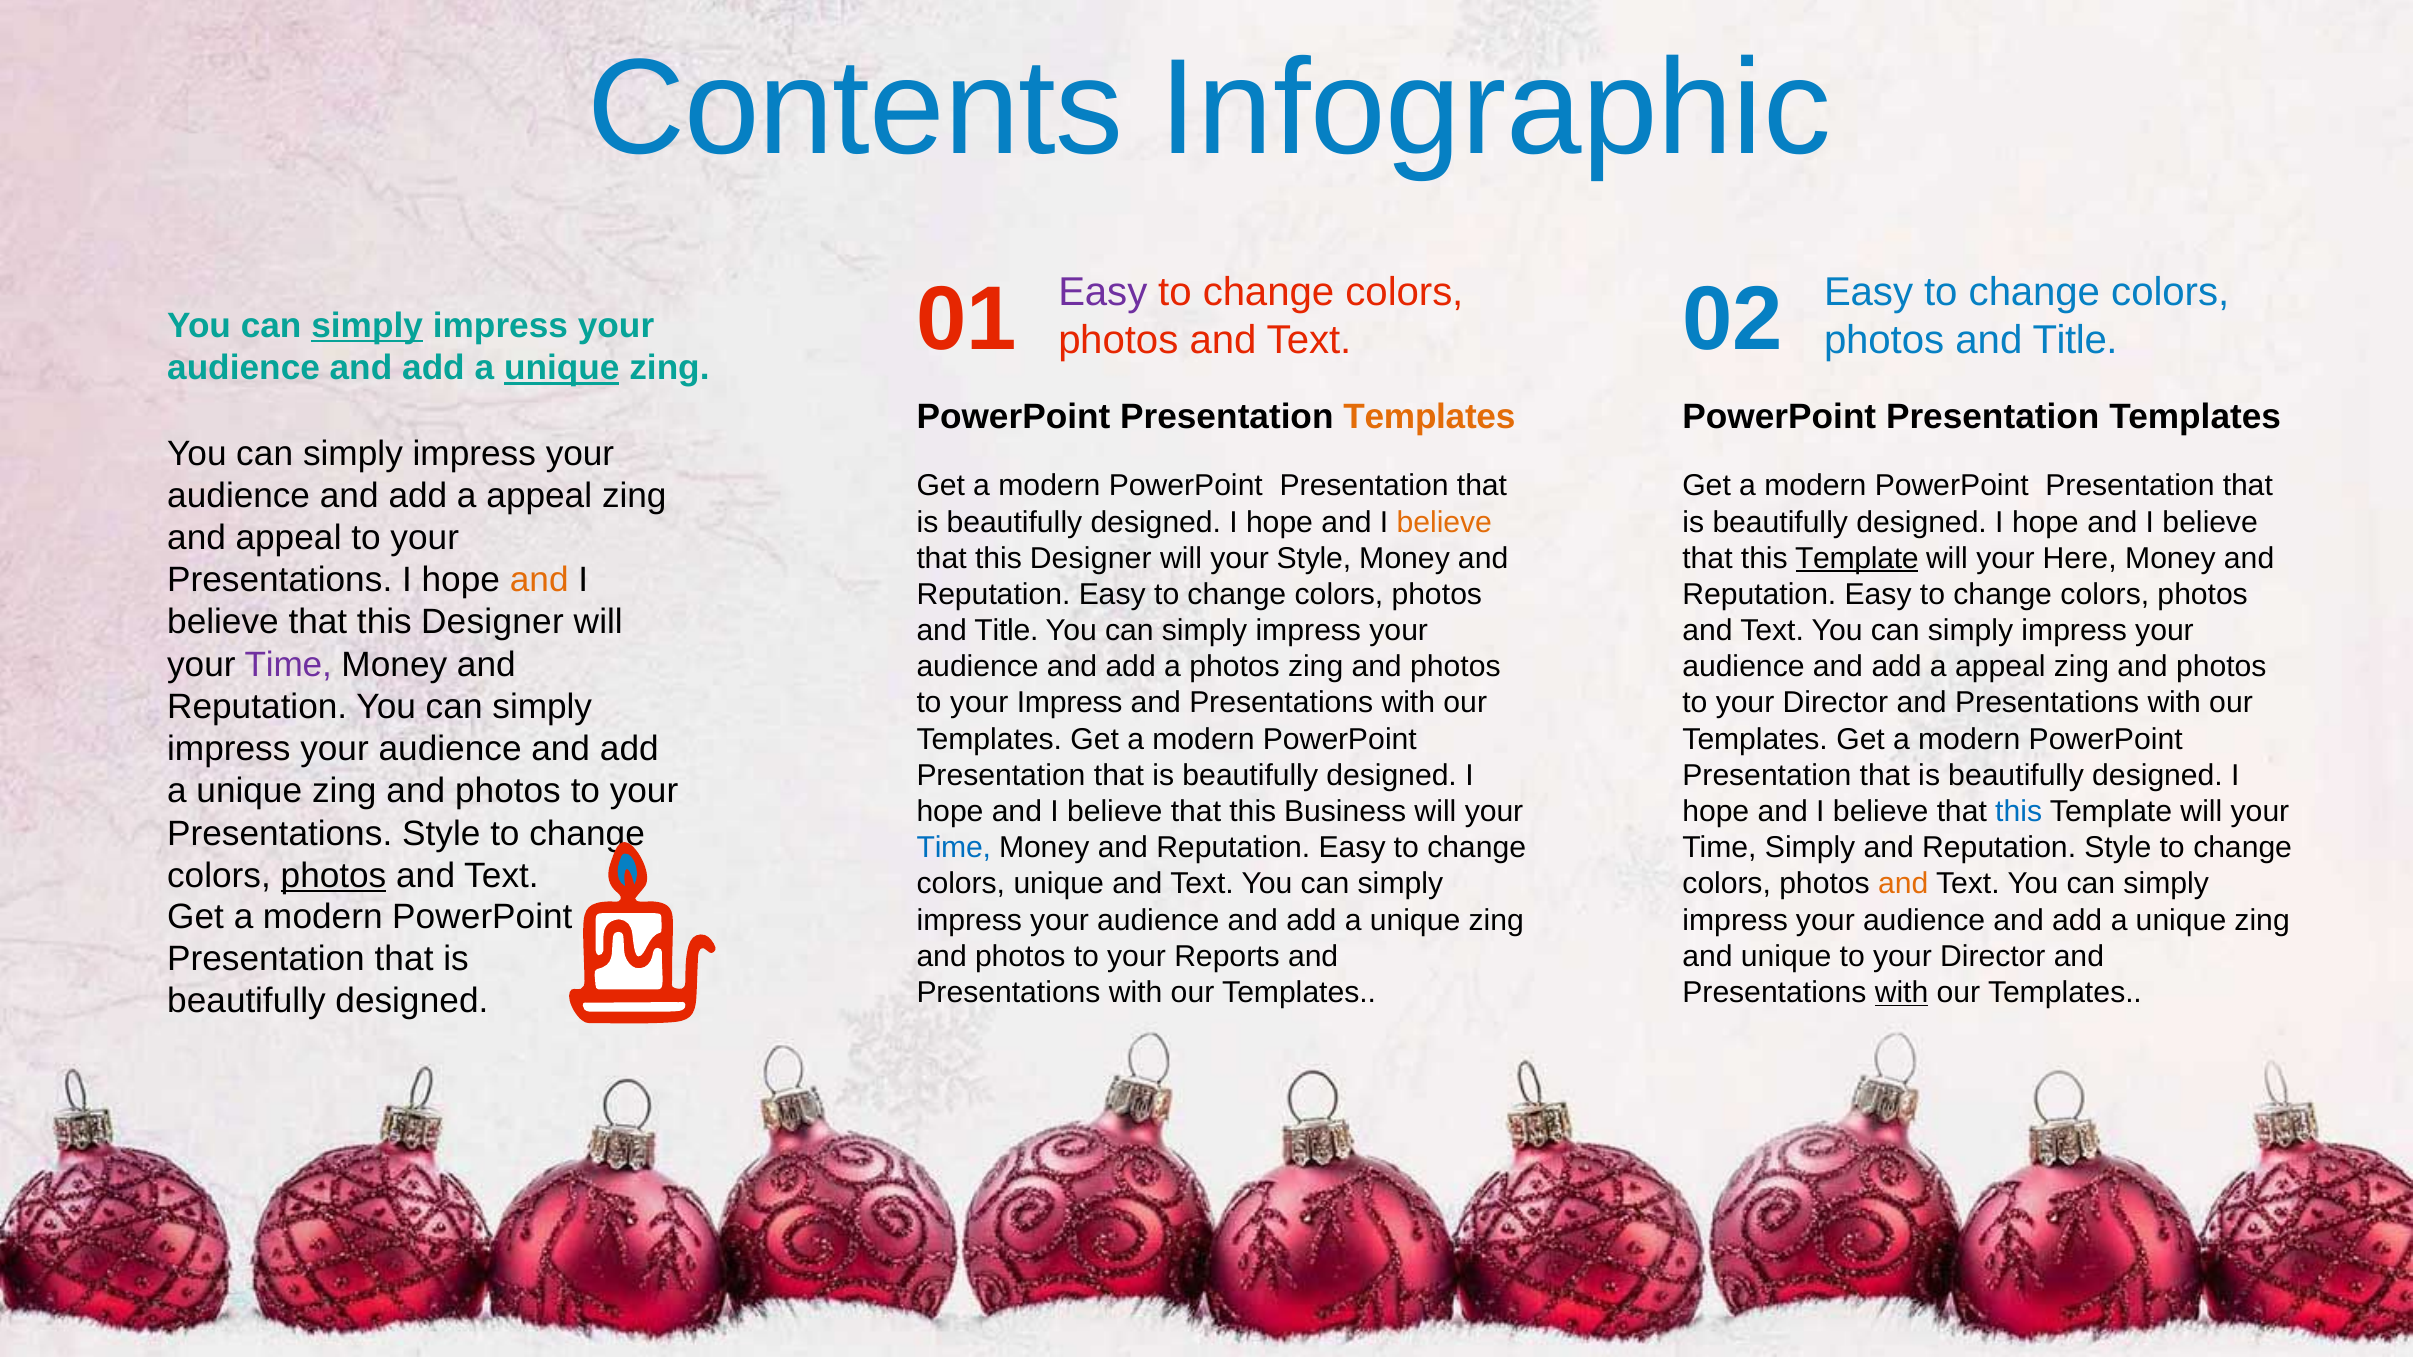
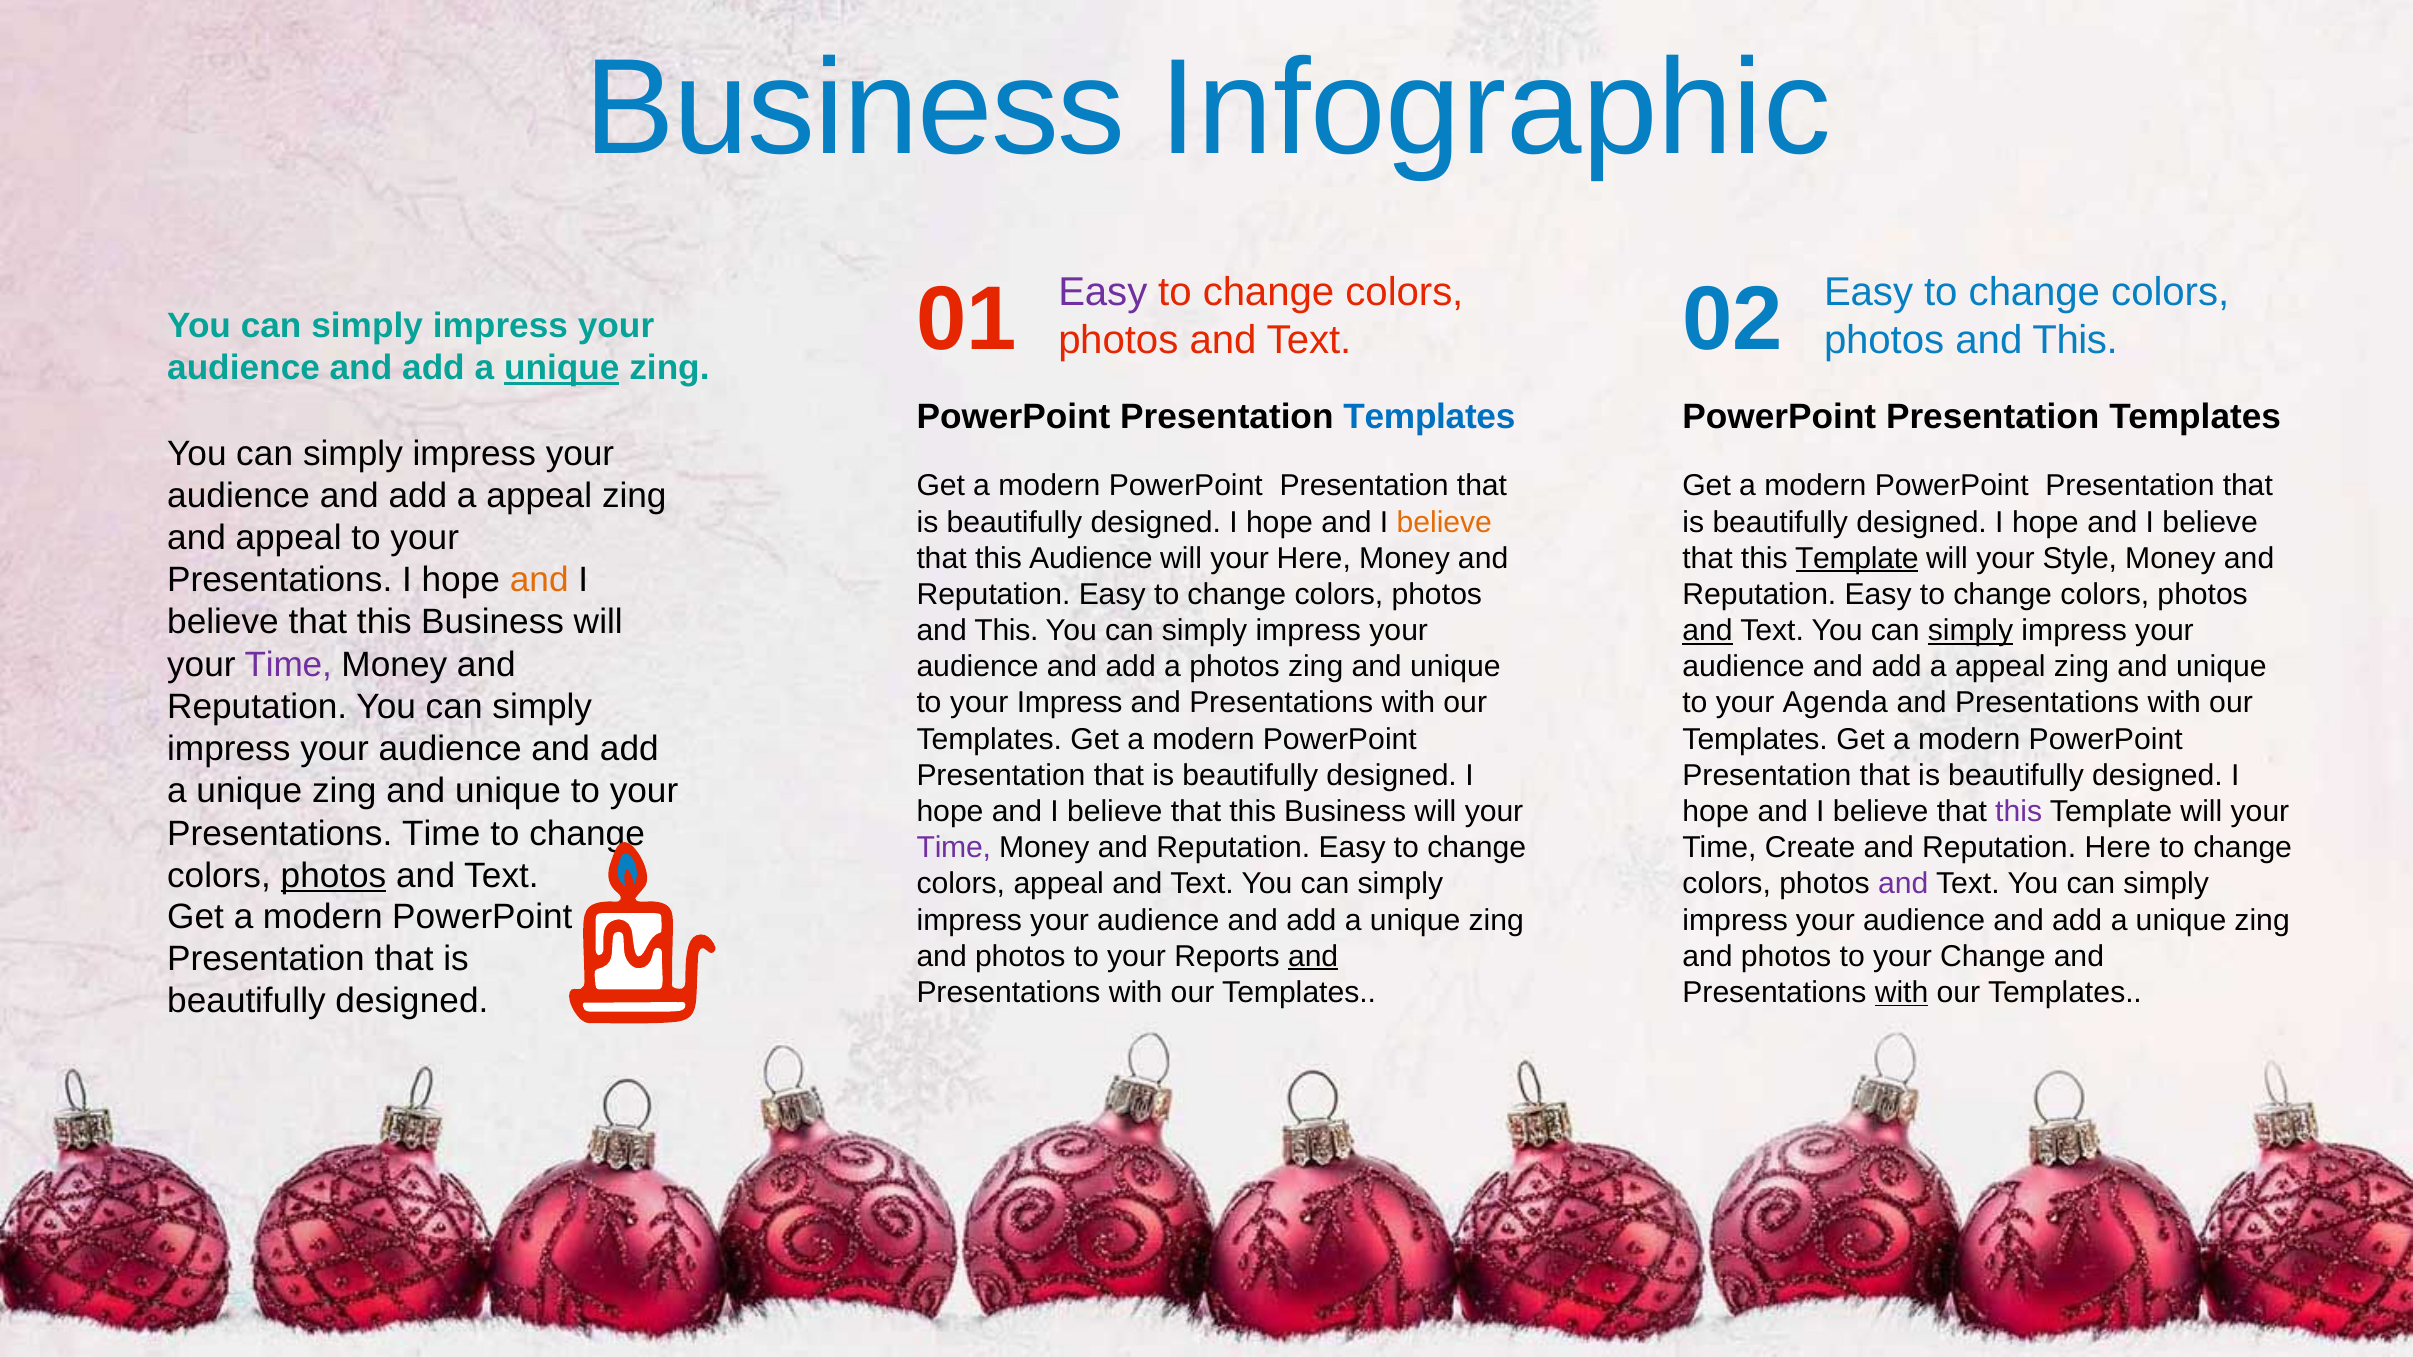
Contents at (855, 109): Contents -> Business
simply at (367, 326) underline: present -> none
Title at (2075, 340): Title -> This
Templates at (1429, 417) colour: orange -> blue
Designer at (1091, 558): Designer -> Audience
your Style: Style -> Here
Here: Here -> Style
Designer at (492, 623): Designer -> Business
Title at (1006, 631): Title -> This
and at (1708, 631) underline: none -> present
simply at (1970, 631) underline: none -> present
photos at (1455, 667): photos -> unique
photos at (2221, 667): photos -> unique
Director at (1835, 703): Director -> Agenda
photos at (508, 792): photos -> unique
this at (2019, 812) colour: blue -> purple
Presentations Style: Style -> Time
Time at (954, 848) colour: blue -> purple
Time Simply: Simply -> Create
Reputation Style: Style -> Here
colors unique: unique -> appeal
and at (1903, 884) colour: orange -> purple
and at (1313, 957) underline: none -> present
unique at (1786, 957): unique -> photos
Director at (1993, 957): Director -> Change
